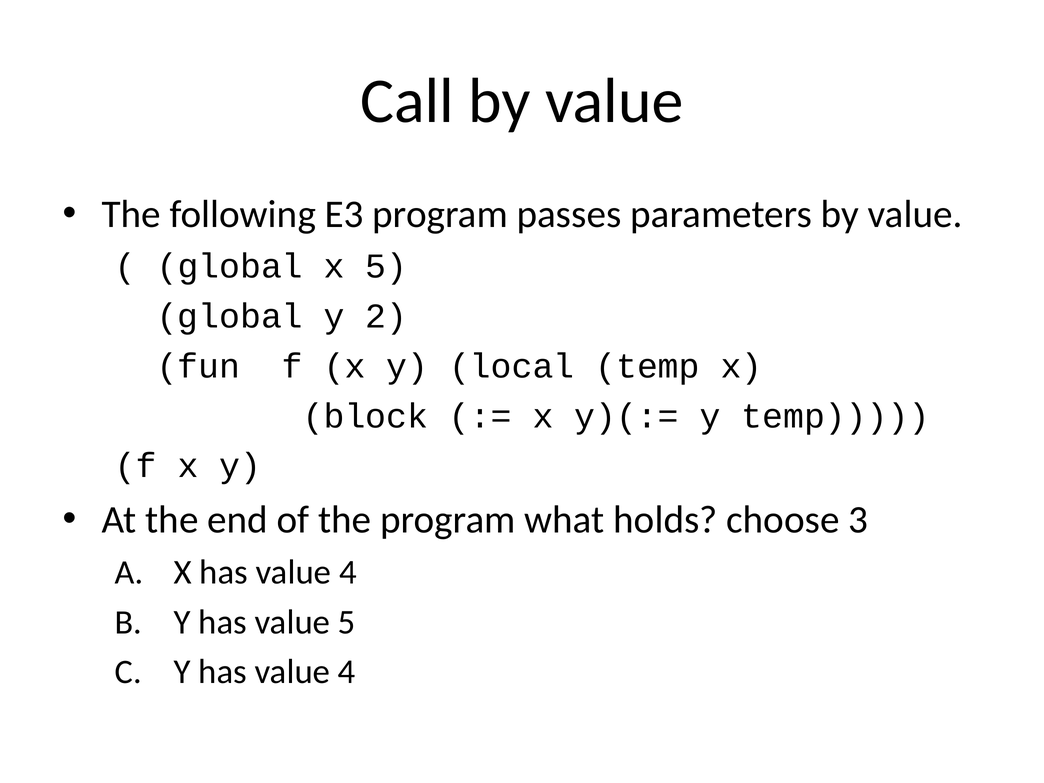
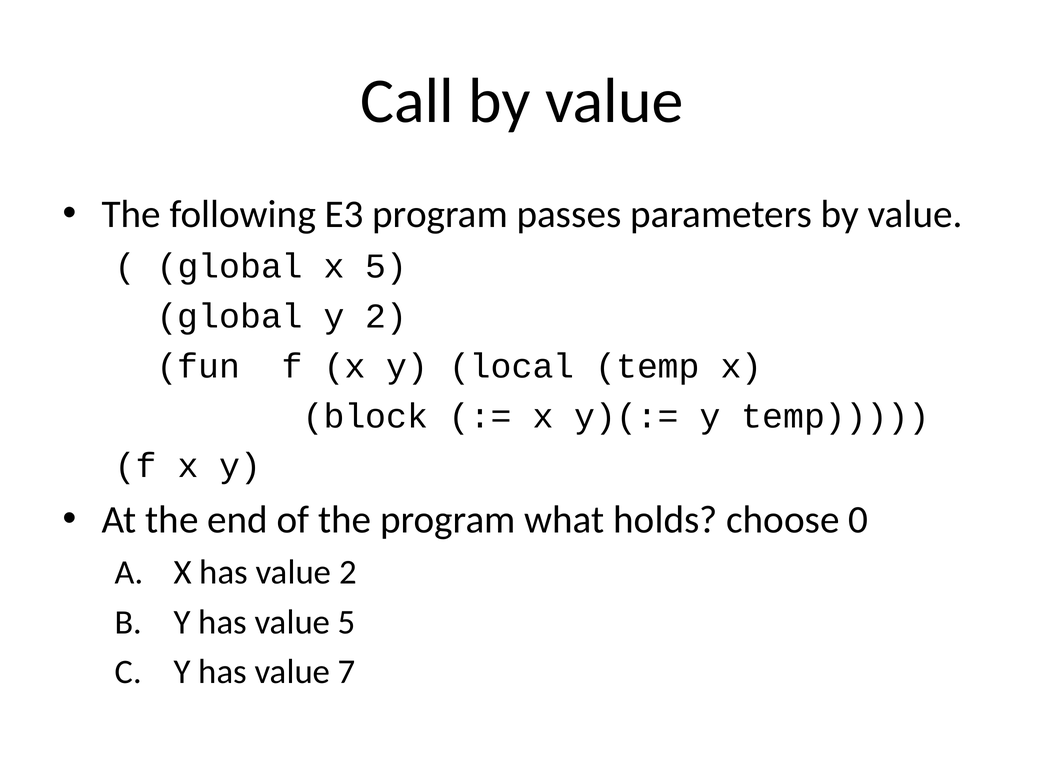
3: 3 -> 0
X has value 4: 4 -> 2
Y has value 4: 4 -> 7
